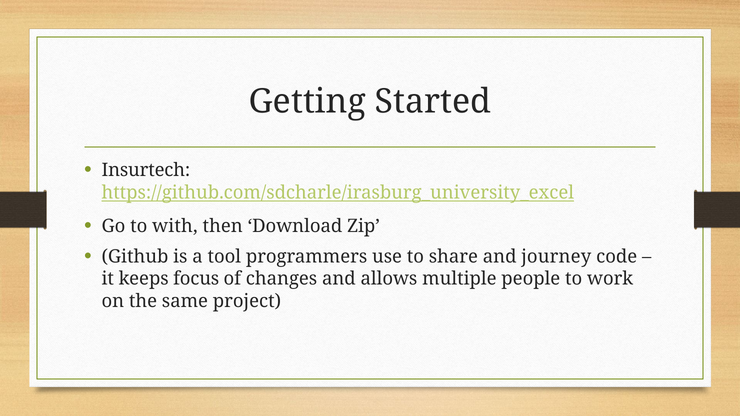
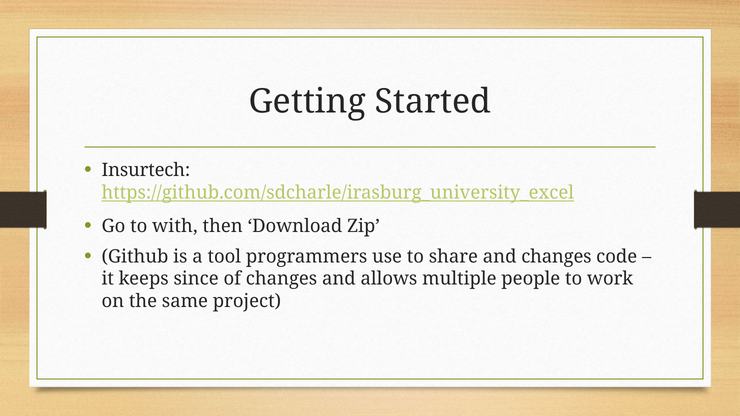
and journey: journey -> changes
focus: focus -> since
